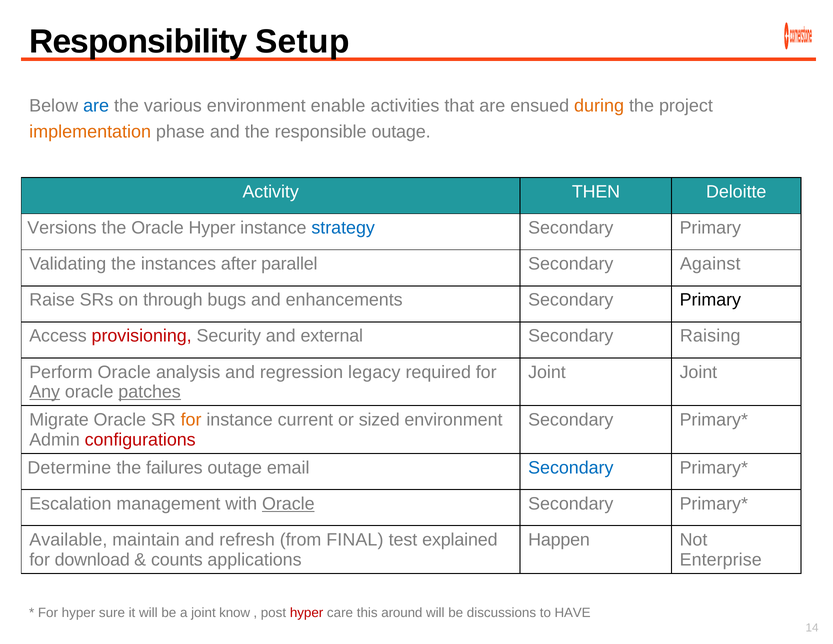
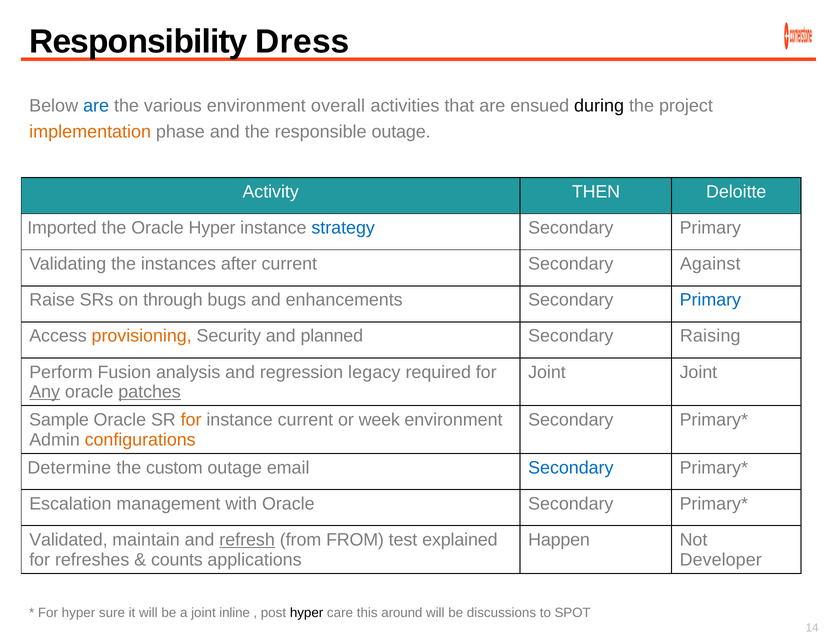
Setup: Setup -> Dress
enable: enable -> overall
during colour: orange -> black
Versions: Versions -> Imported
after parallel: parallel -> current
Primary at (710, 300) colour: black -> blue
provisioning colour: red -> orange
external: external -> planned
Perform Oracle: Oracle -> Fusion
Migrate: Migrate -> Sample
sized: sized -> week
configurations colour: red -> orange
failures: failures -> custom
Oracle at (288, 504) underline: present -> none
Available: Available -> Validated
refresh underline: none -> present
from FINAL: FINAL -> FROM
download: download -> refreshes
Enterprise: Enterprise -> Developer
know: know -> inline
hyper at (307, 612) colour: red -> black
HAVE: HAVE -> SPOT
